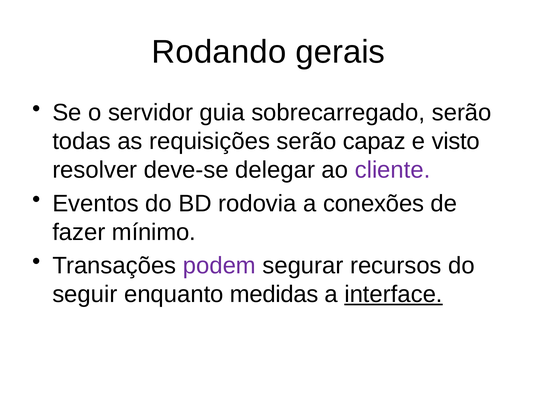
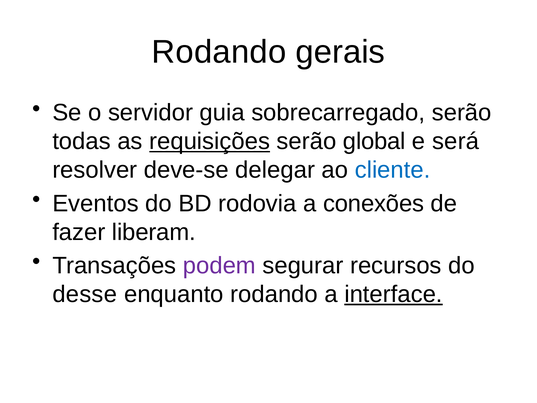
requisições underline: none -> present
capaz: capaz -> global
visto: visto -> será
cliente colour: purple -> blue
mínimo: mínimo -> liberam
seguir: seguir -> desse
enquanto medidas: medidas -> rodando
